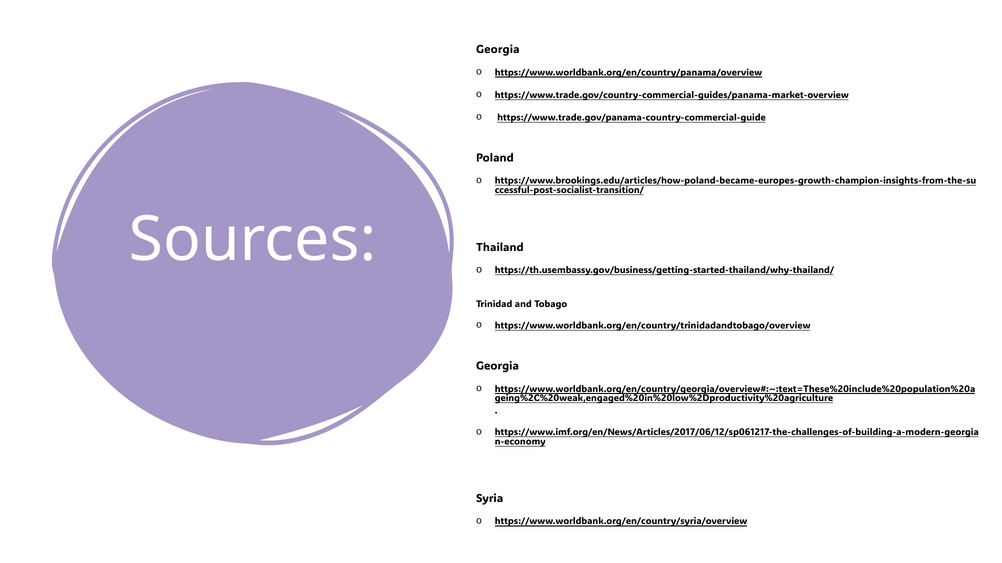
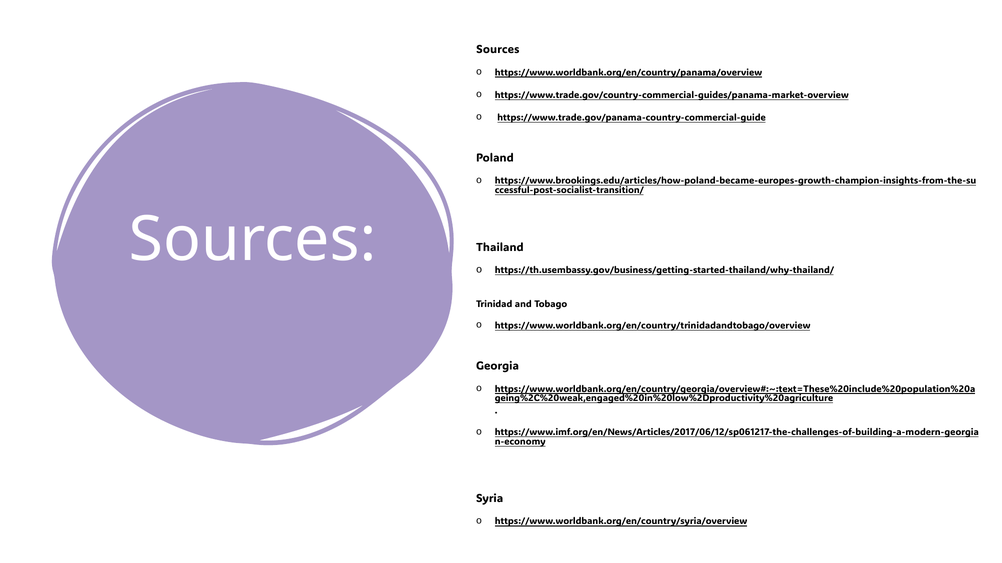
Georgia at (498, 50): Georgia -> Sources
